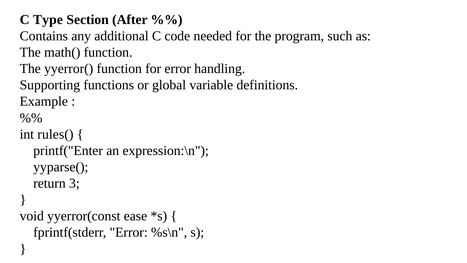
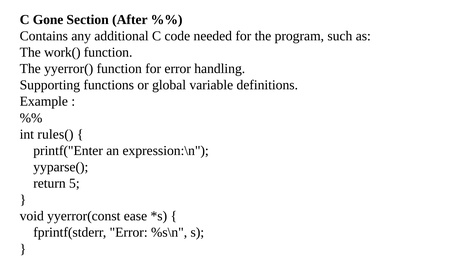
Type: Type -> Gone
math(: math( -> work(
3: 3 -> 5
